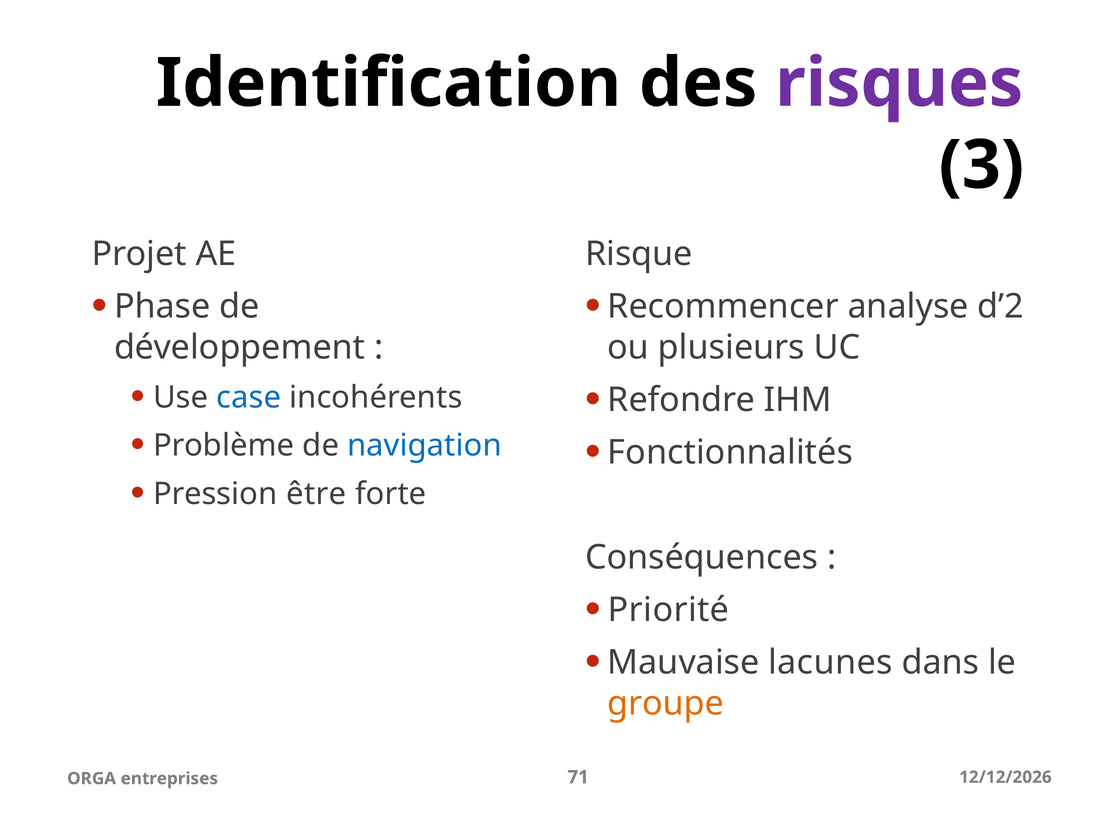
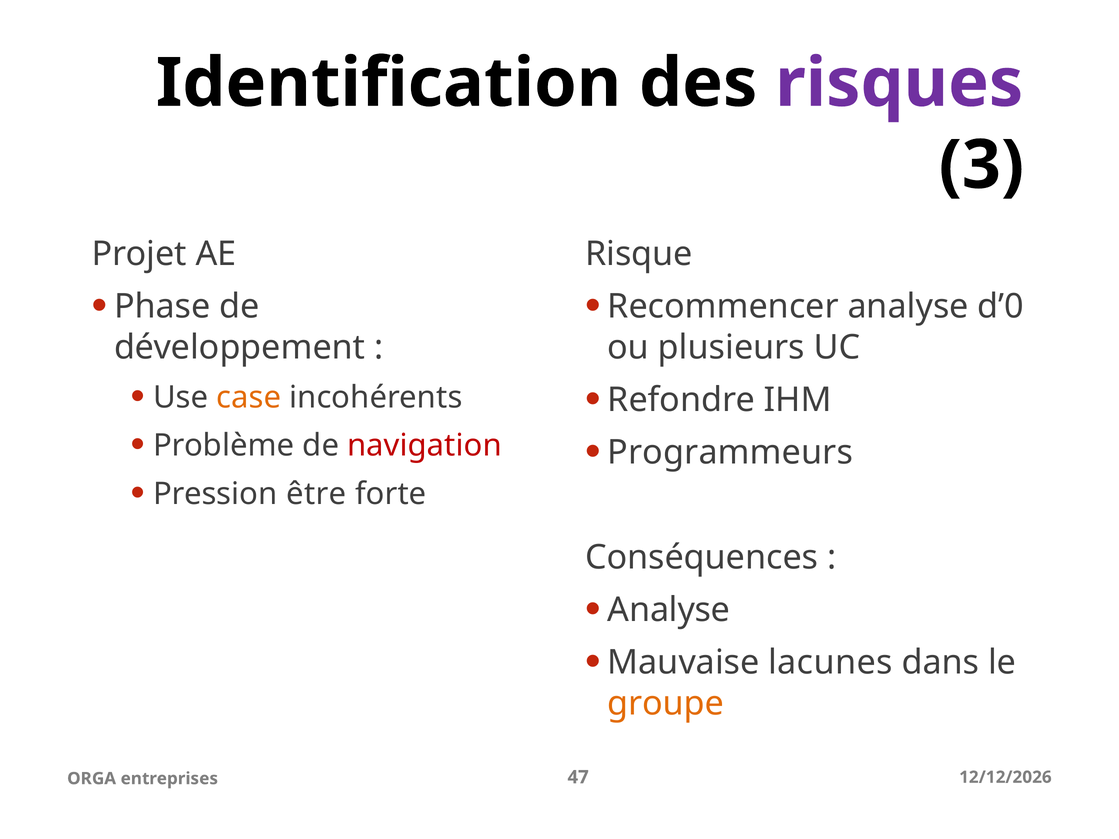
d’2: d’2 -> d’0
case colour: blue -> orange
navigation colour: blue -> red
Fonctionnalités: Fonctionnalités -> Programmeurs
Priorité at (669, 610): Priorité -> Analyse
71: 71 -> 47
